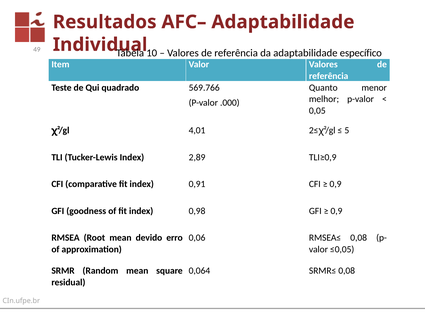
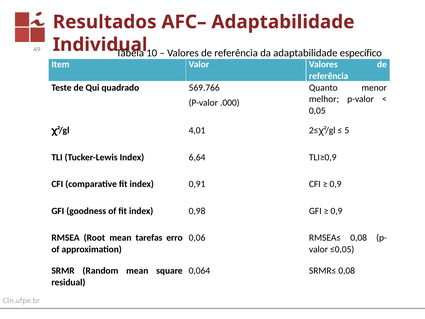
2,89: 2,89 -> 6,64
devido: devido -> tarefas
